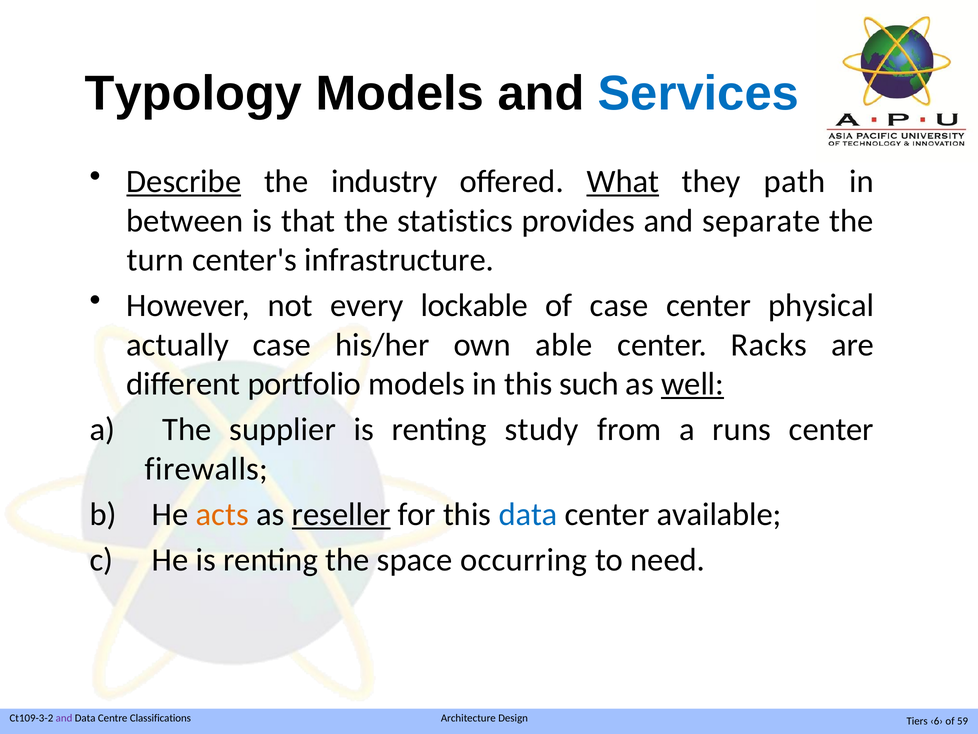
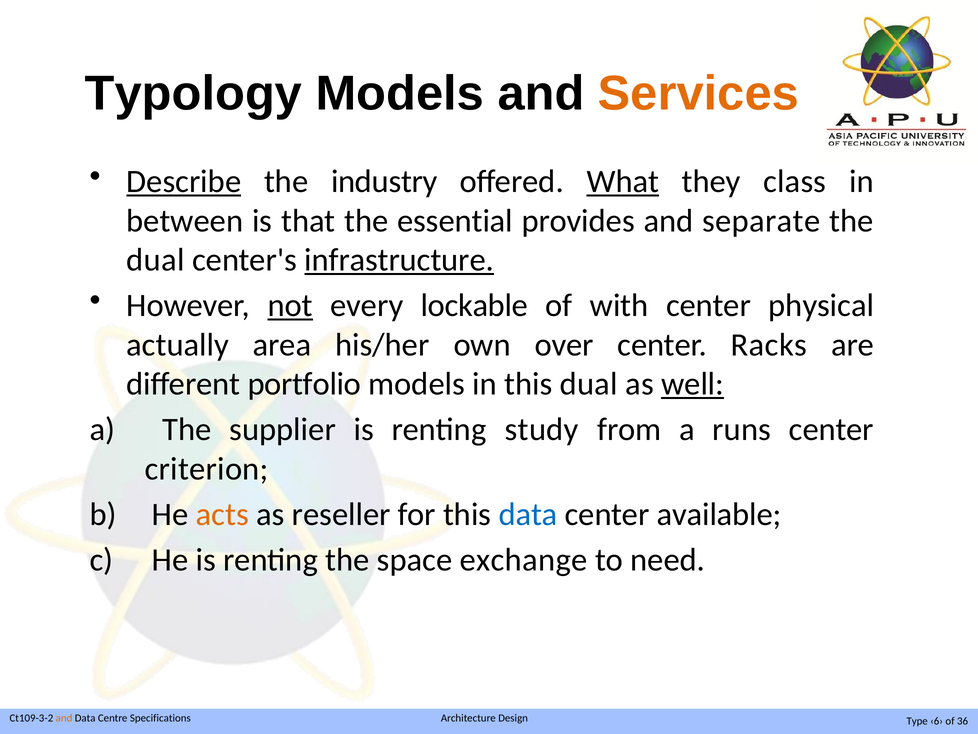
Services colour: blue -> orange
path: path -> class
statistics: statistics -> essential
turn at (155, 260): turn -> dual
infrastructure underline: none -> present
not underline: none -> present
of case: case -> with
actually case: case -> area
able: able -> over
this such: such -> dual
firewalls: firewalls -> criterion
reseller underline: present -> none
occurring: occurring -> exchange
and at (64, 718) colour: purple -> orange
Classifications: Classifications -> Specifications
Tiers: Tiers -> Type
59: 59 -> 36
